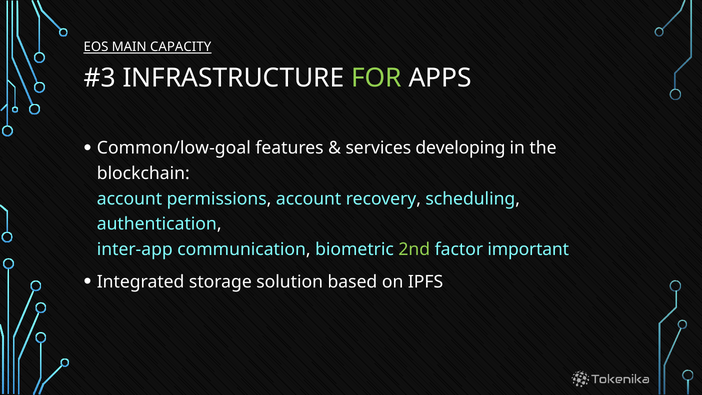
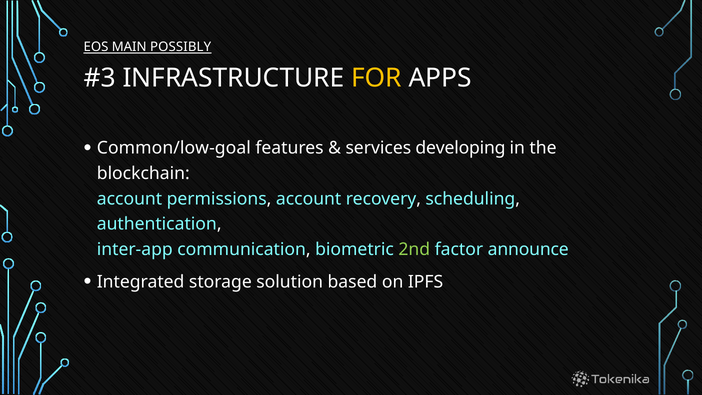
CAPACITY: CAPACITY -> POSSIBLY
FOR colour: light green -> yellow
important: important -> announce
